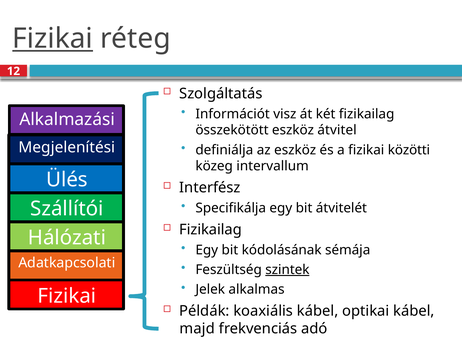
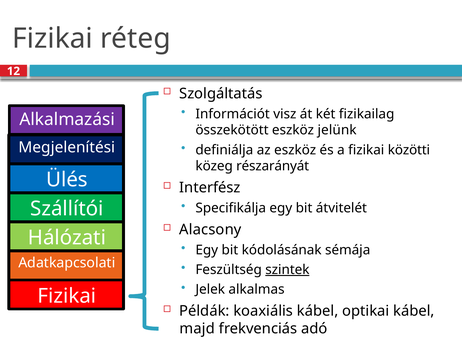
Fizikai at (53, 39) underline: present -> none
átvitel: átvitel -> jelünk
intervallum: intervallum -> részarányát
Fizikailag at (211, 229): Fizikailag -> Alacsony
